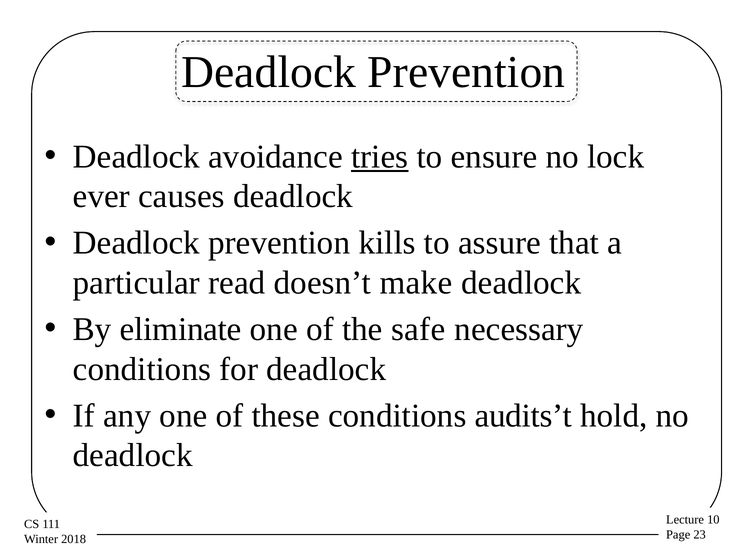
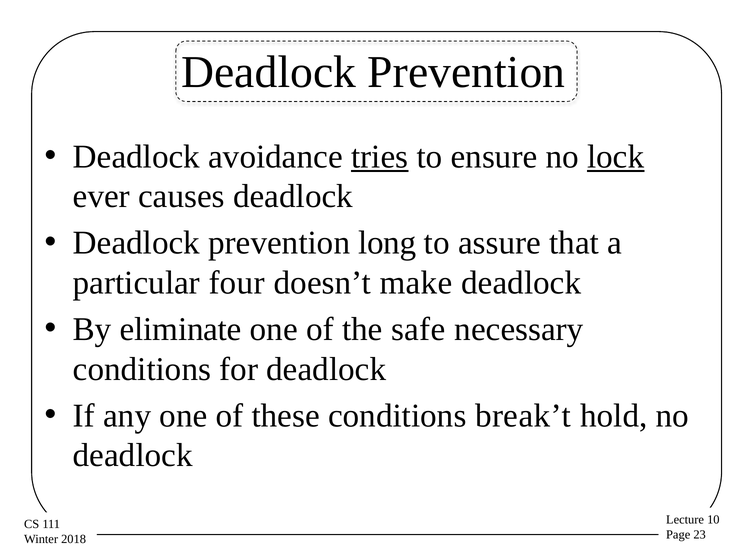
lock underline: none -> present
kills: kills -> long
read: read -> four
audits’t: audits’t -> break’t
